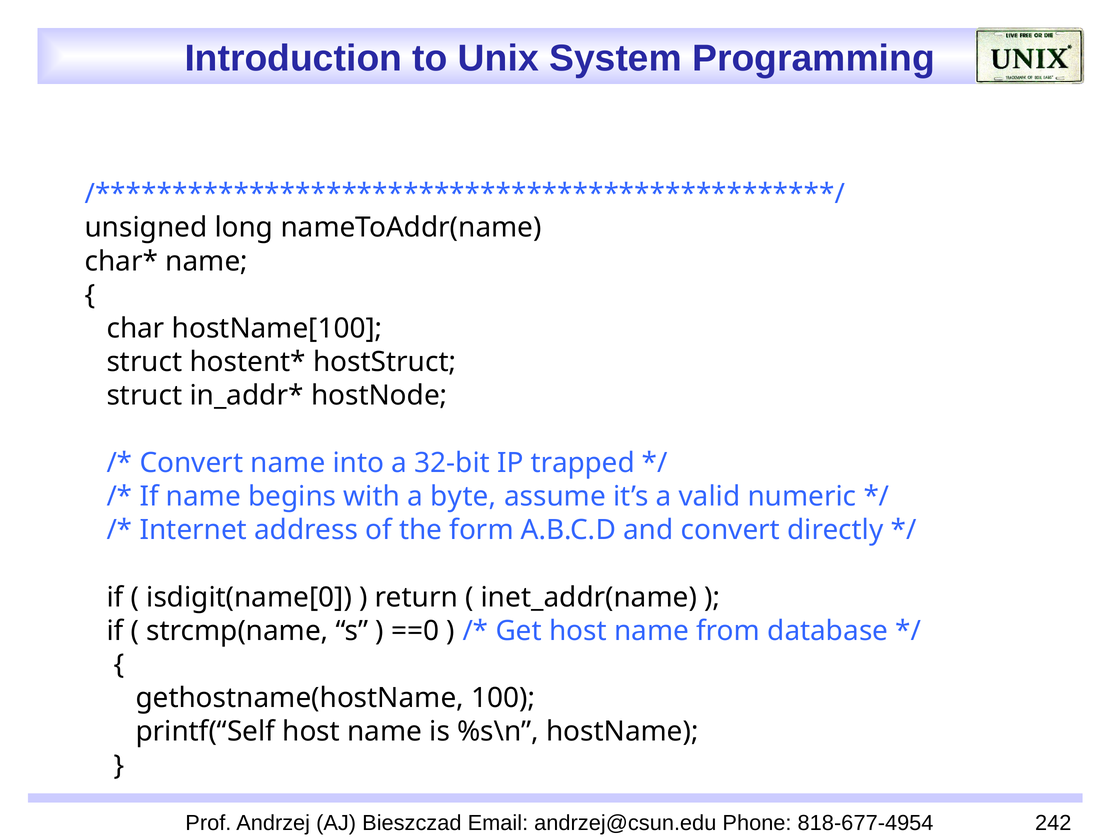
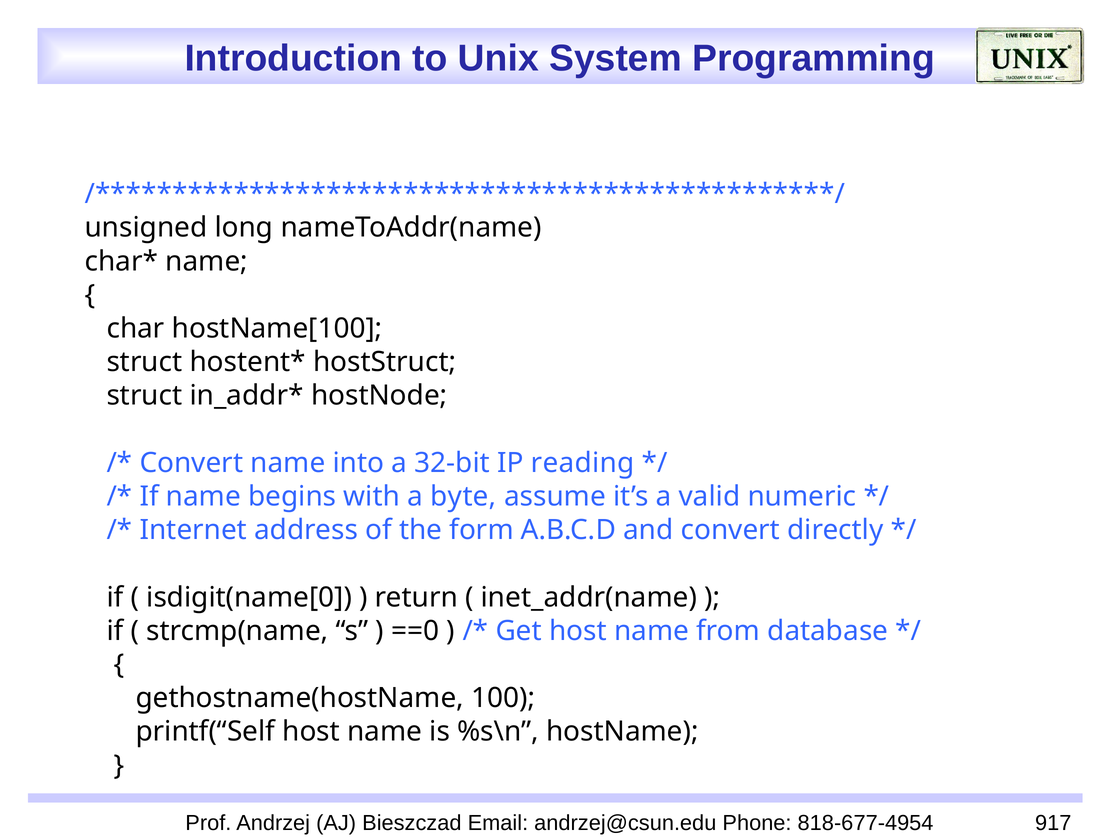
trapped: trapped -> reading
242: 242 -> 917
